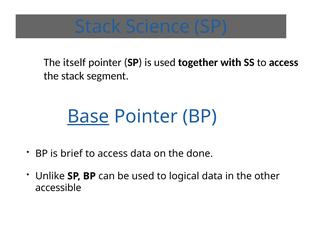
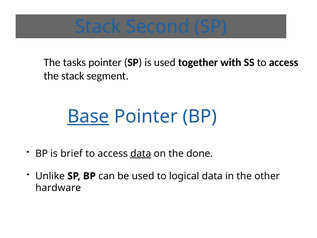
Science: Science -> Second
itself: itself -> tasks
data at (141, 153) underline: none -> present
accessible: accessible -> hardware
